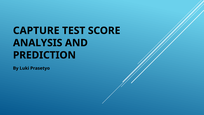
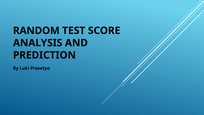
CAPTURE: CAPTURE -> RANDOM
